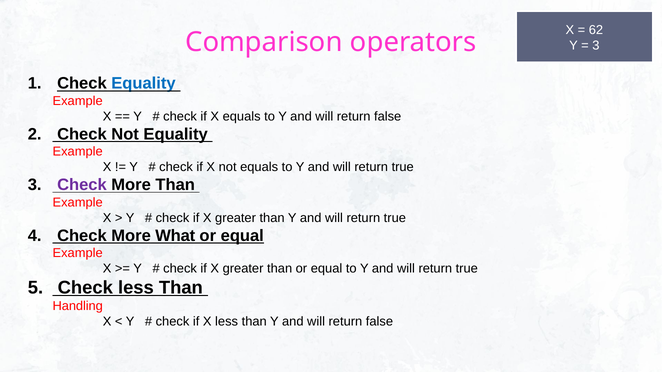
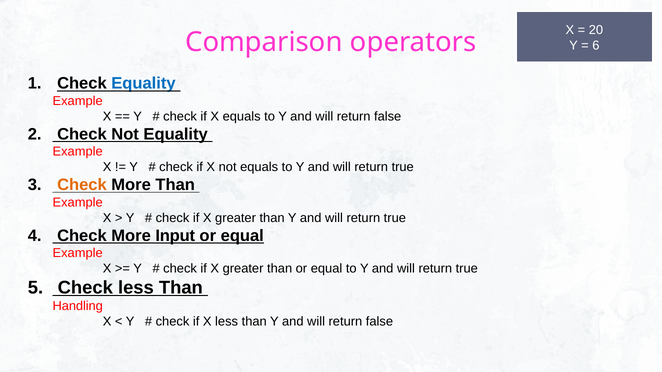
62: 62 -> 20
3 at (596, 45): 3 -> 6
Check at (82, 185) colour: purple -> orange
What: What -> Input
